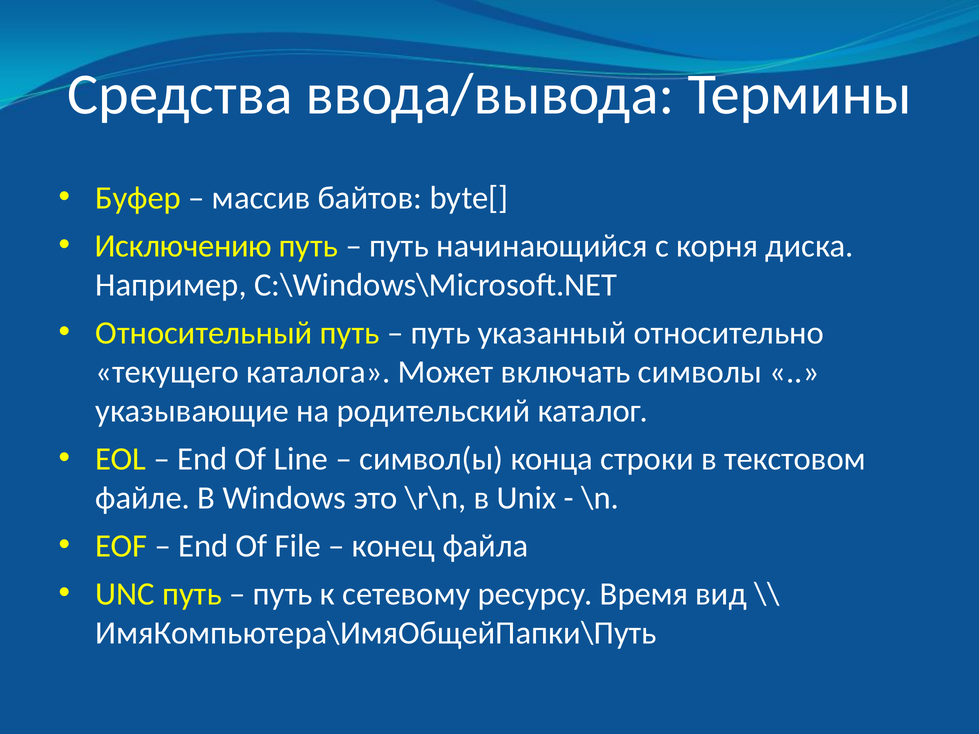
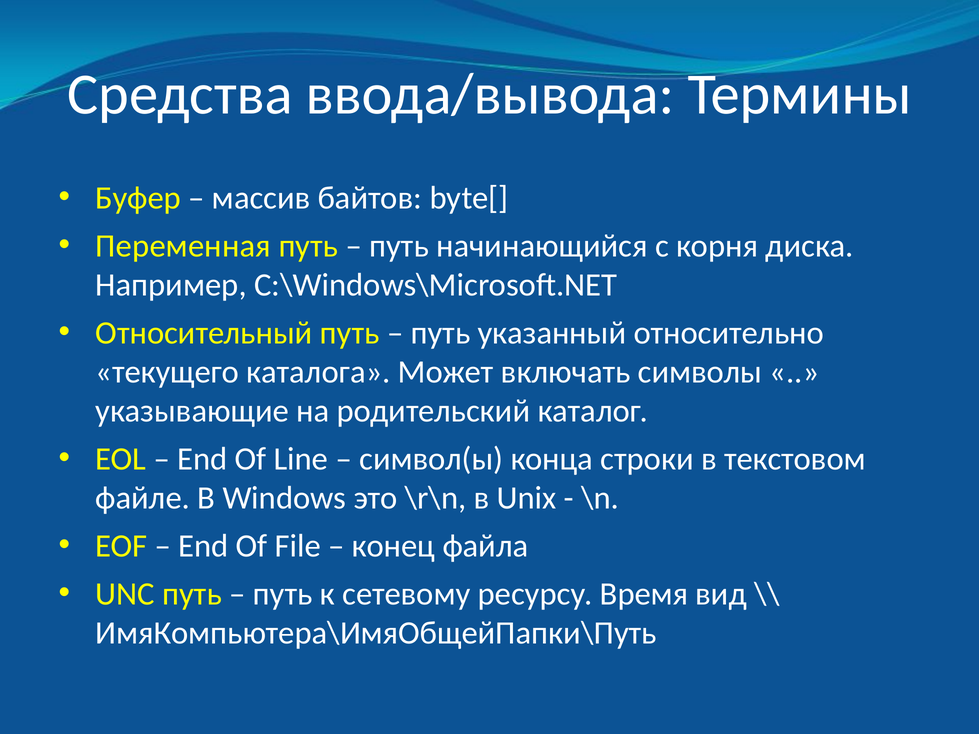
Исключению: Исключению -> Переменная
